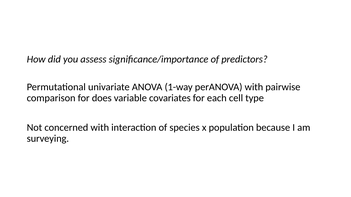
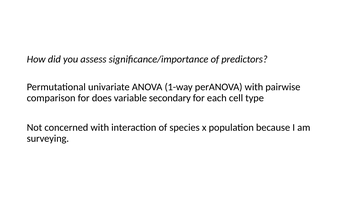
covariates: covariates -> secondary
